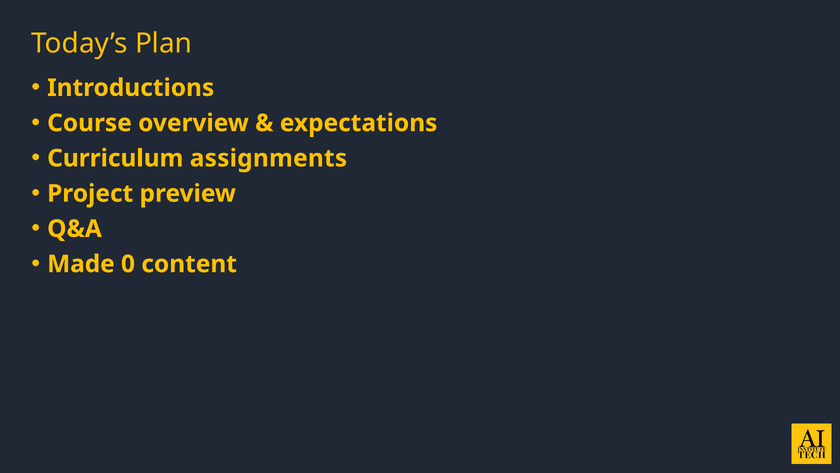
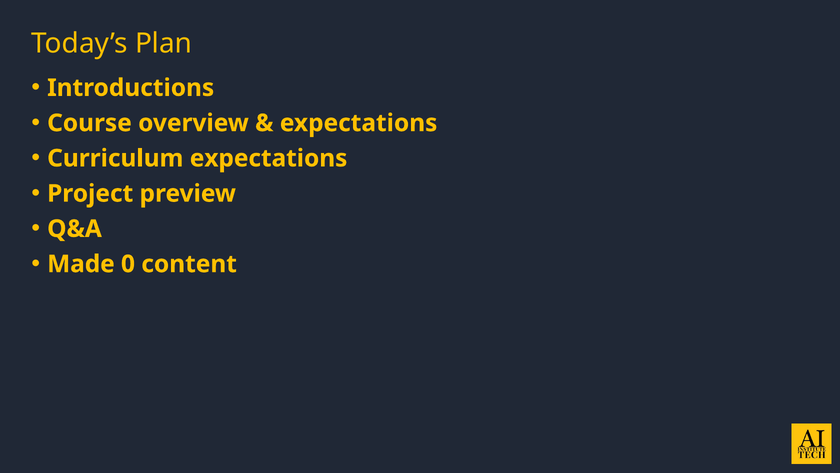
Curriculum assignments: assignments -> expectations
